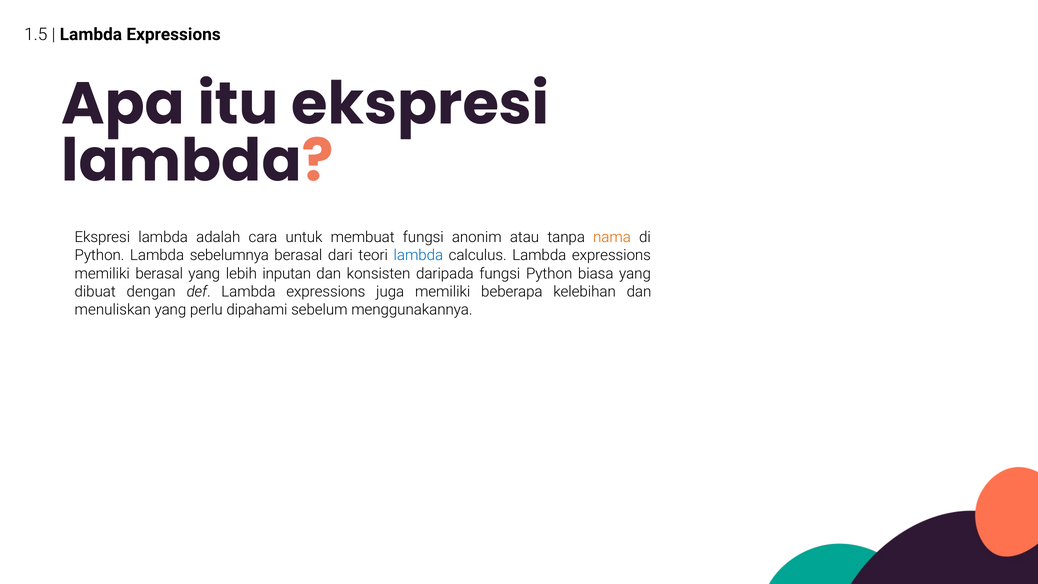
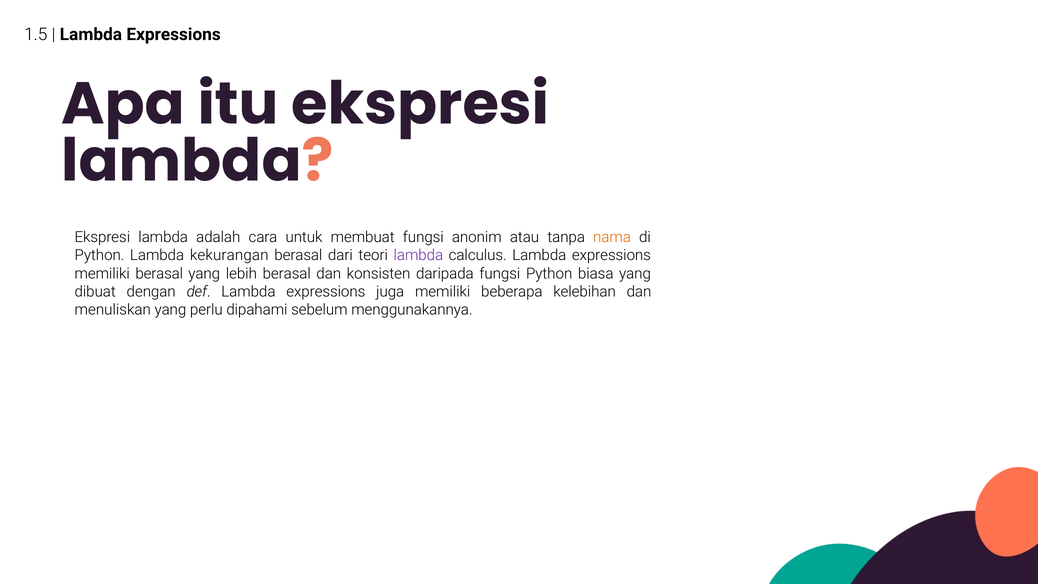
sebelumnya: sebelumnya -> kekurangan
lambda at (418, 255) colour: blue -> purple
lebih inputan: inputan -> berasal
